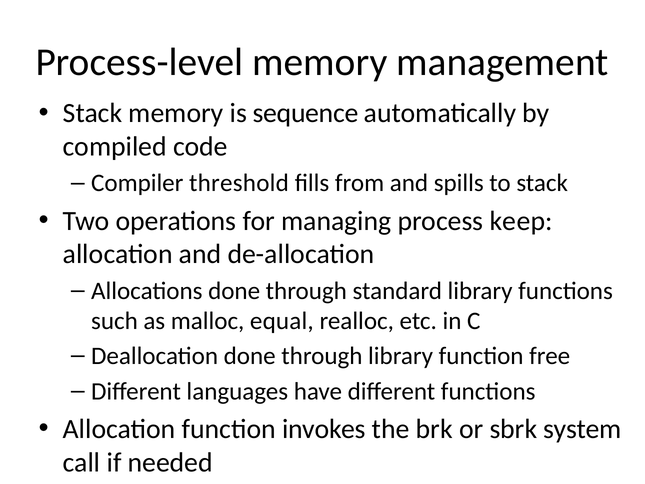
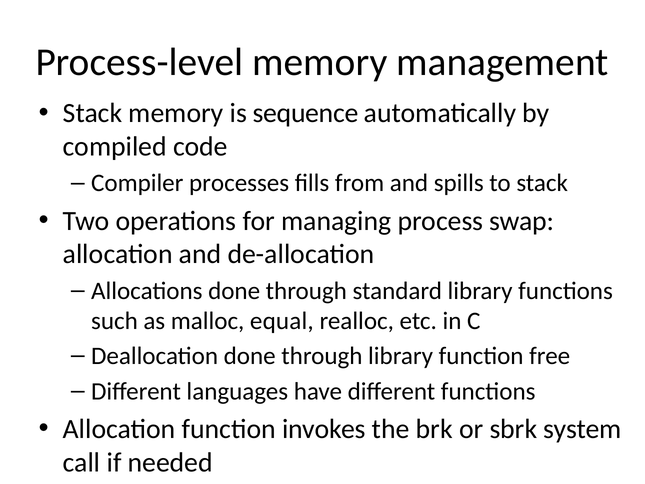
threshold: threshold -> processes
keep: keep -> swap
